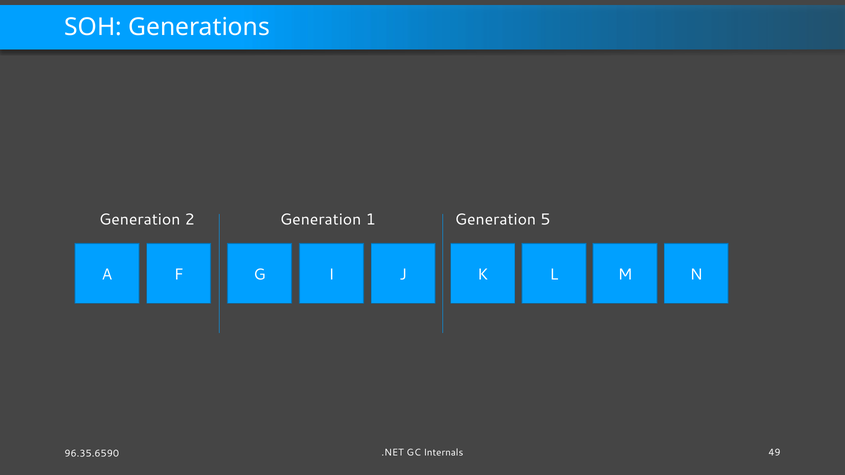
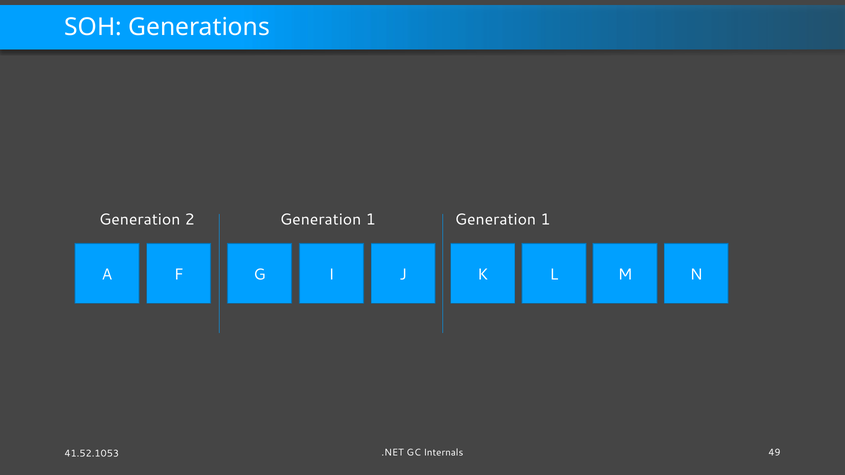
5 at (545, 220): 5 -> 1
96.35.6590: 96.35.6590 -> 41.52.1053
